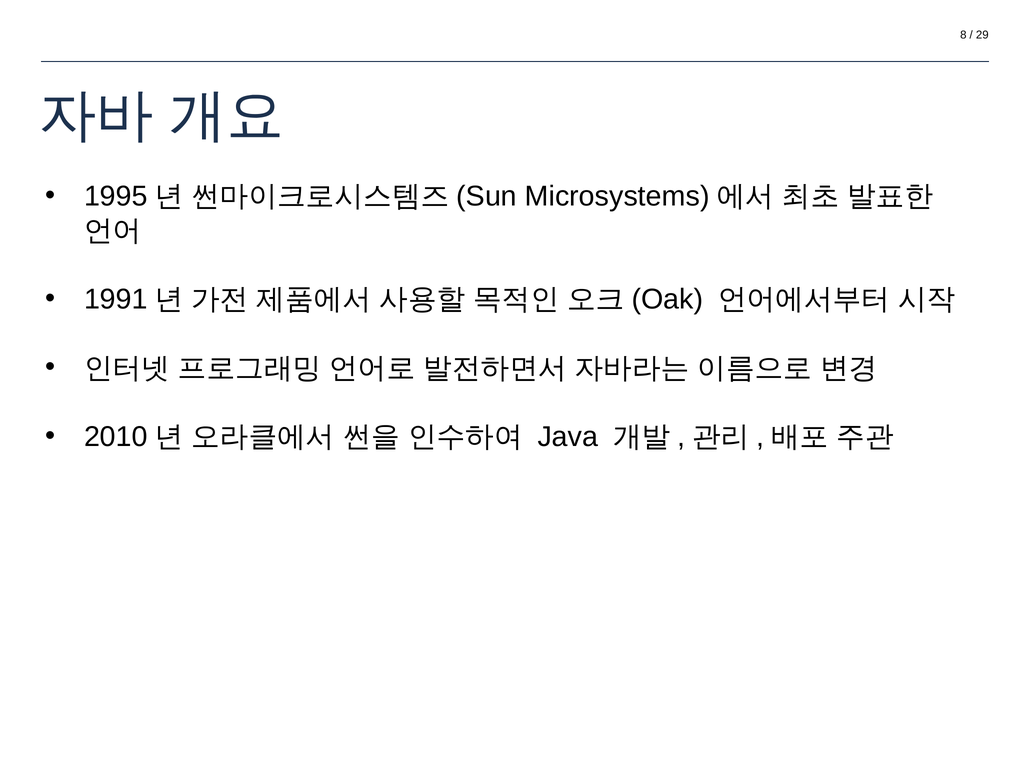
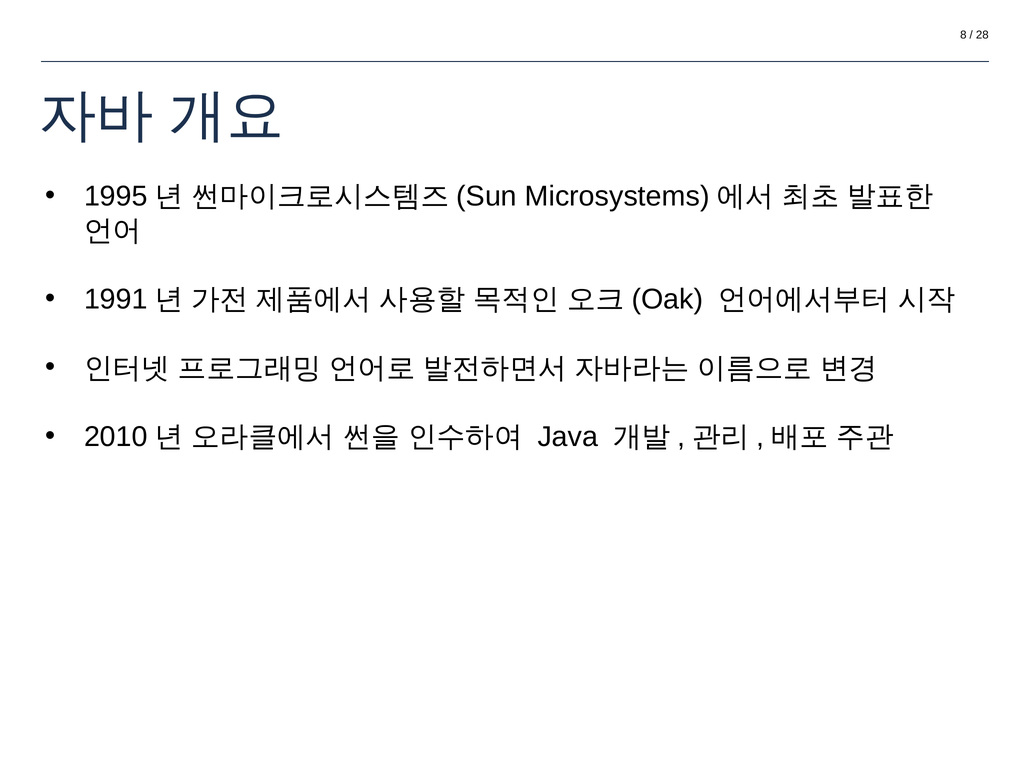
29: 29 -> 28
